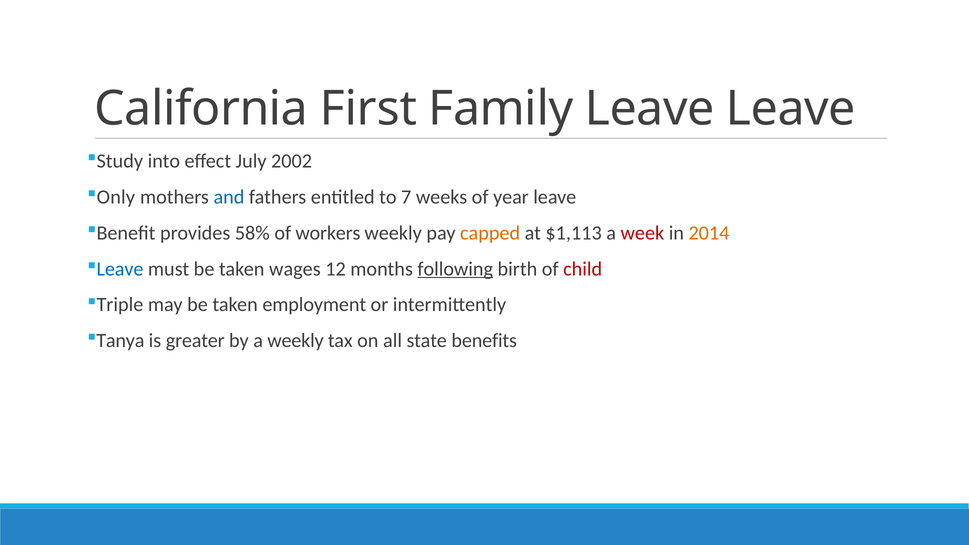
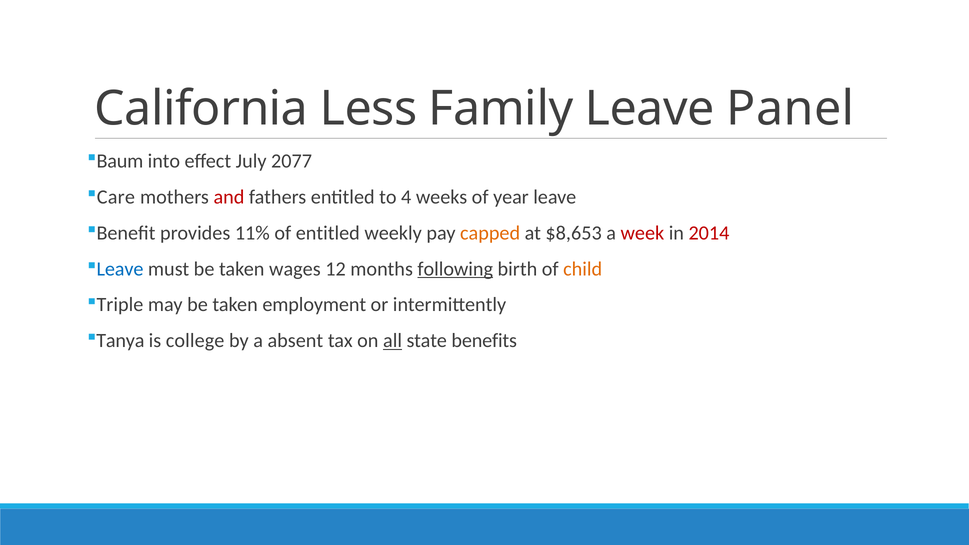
First: First -> Less
Leave Leave: Leave -> Panel
Study: Study -> Baum
2002: 2002 -> 2077
Only: Only -> Care
and colour: blue -> red
7: 7 -> 4
58%: 58% -> 11%
of workers: workers -> entitled
$1,113: $1,113 -> $8,653
2014 colour: orange -> red
child colour: red -> orange
greater: greater -> college
a weekly: weekly -> absent
all underline: none -> present
